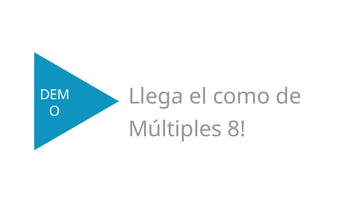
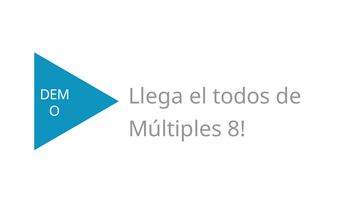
como: como -> todos
